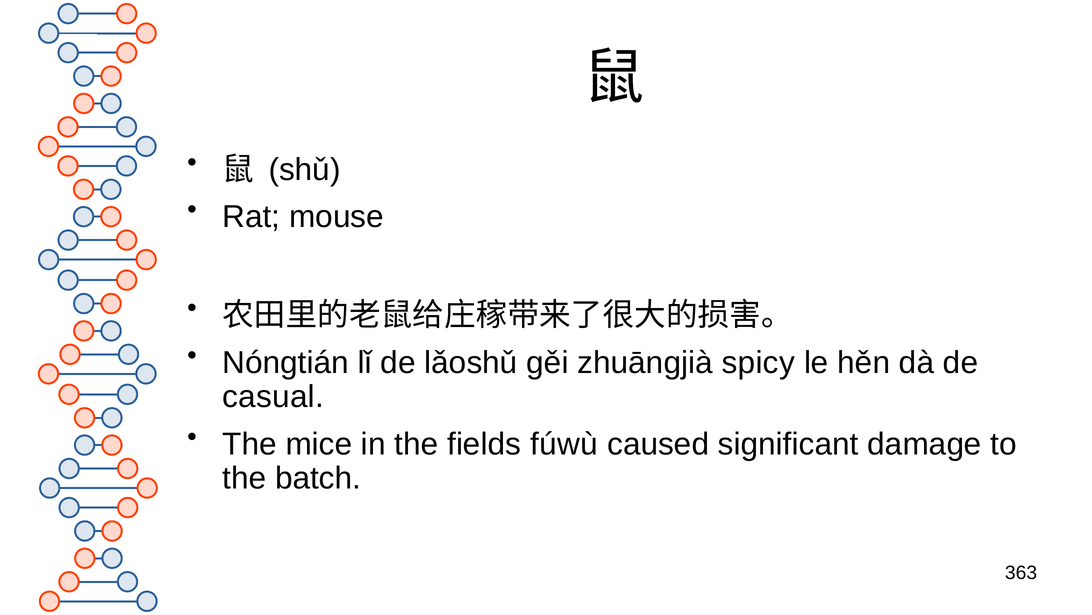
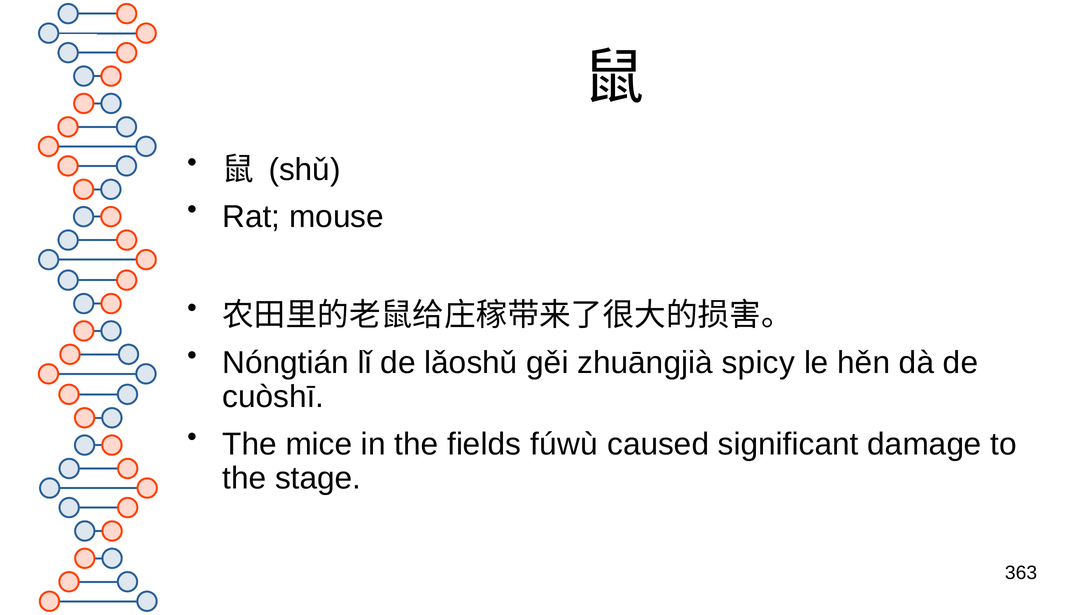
casual: casual -> cuòshī
batch: batch -> stage
